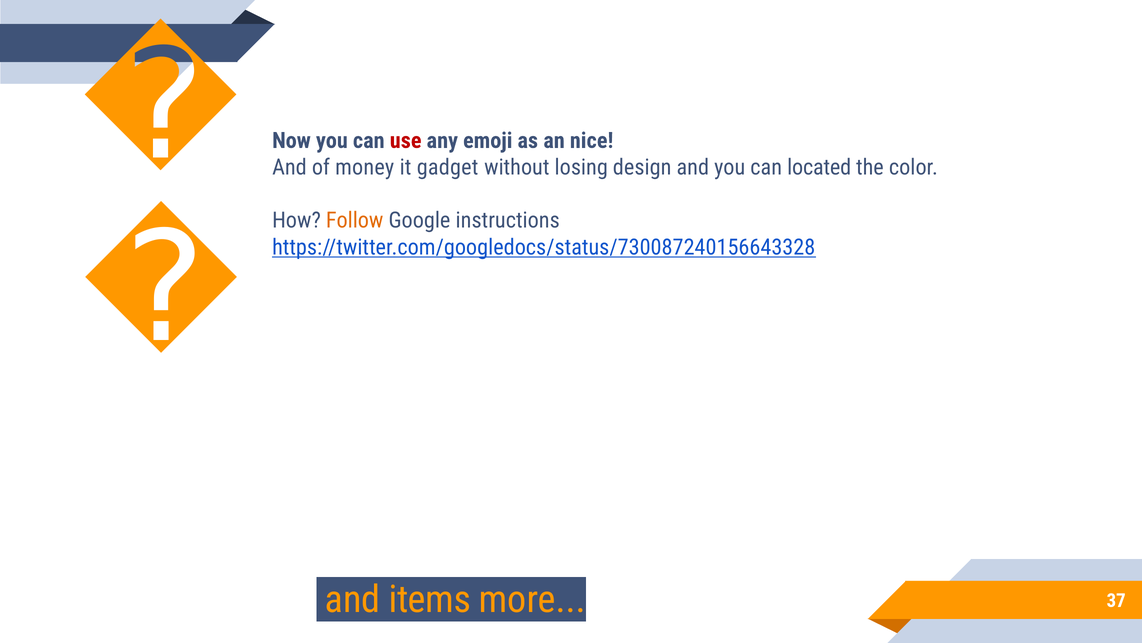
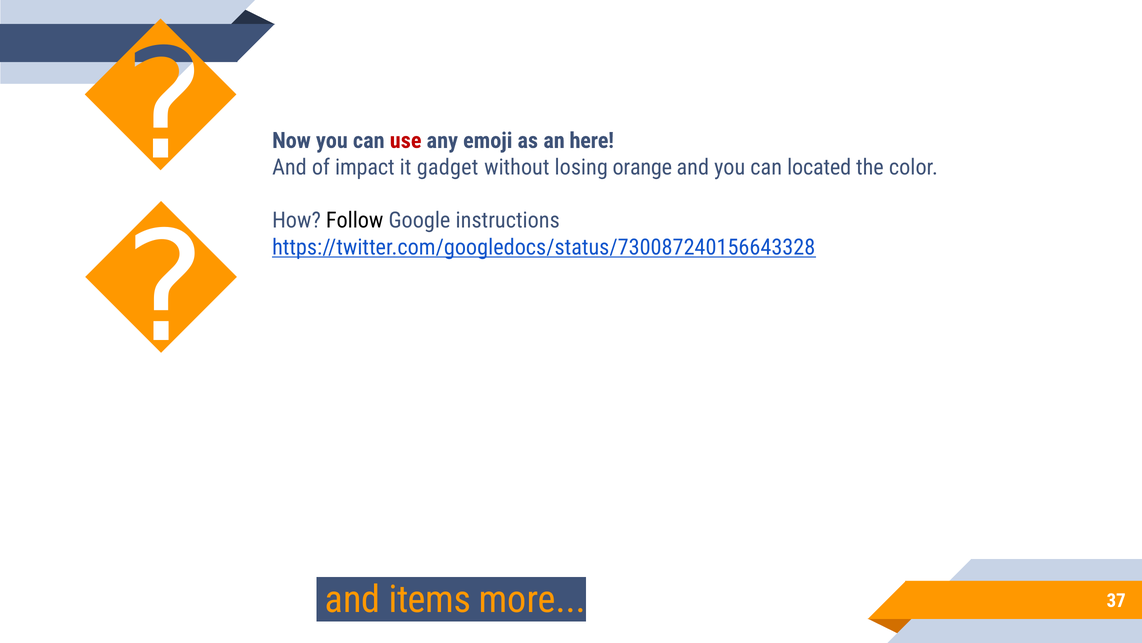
nice: nice -> here
money: money -> impact
design: design -> orange
Follow colour: orange -> black
